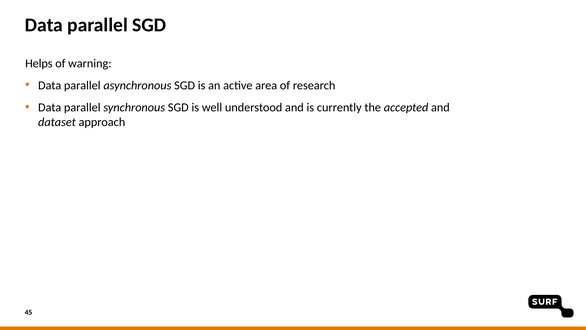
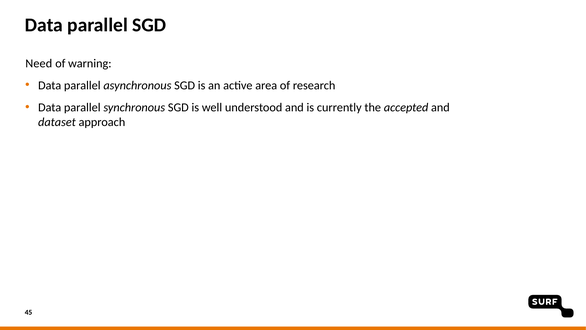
Helps: Helps -> Need
